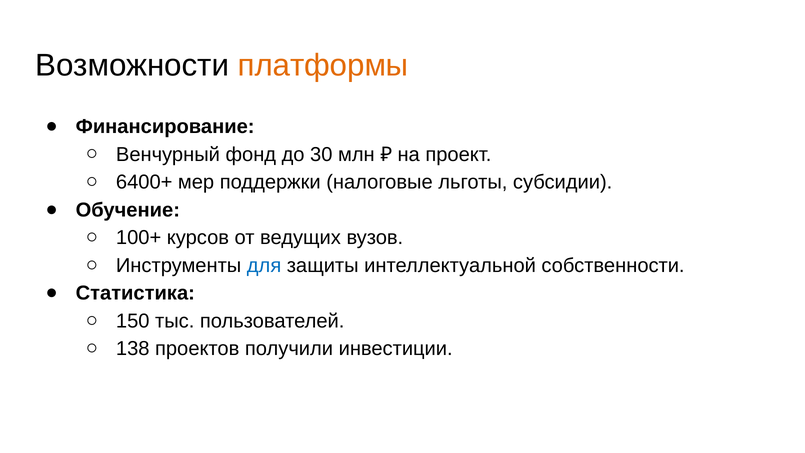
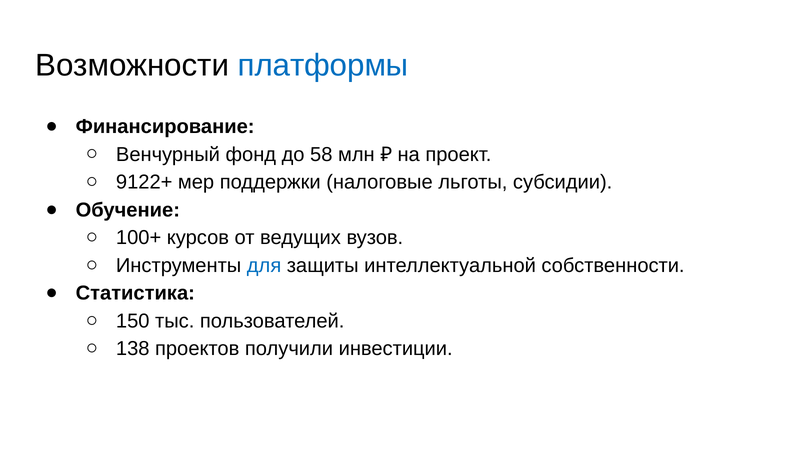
платформы colour: orange -> blue
30: 30 -> 58
6400+: 6400+ -> 9122+
